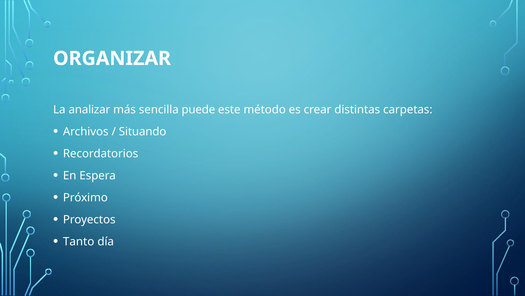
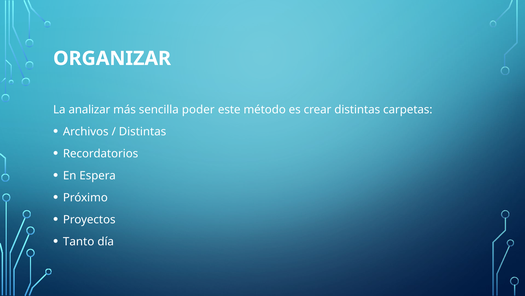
puede: puede -> poder
Situando at (143, 131): Situando -> Distintas
